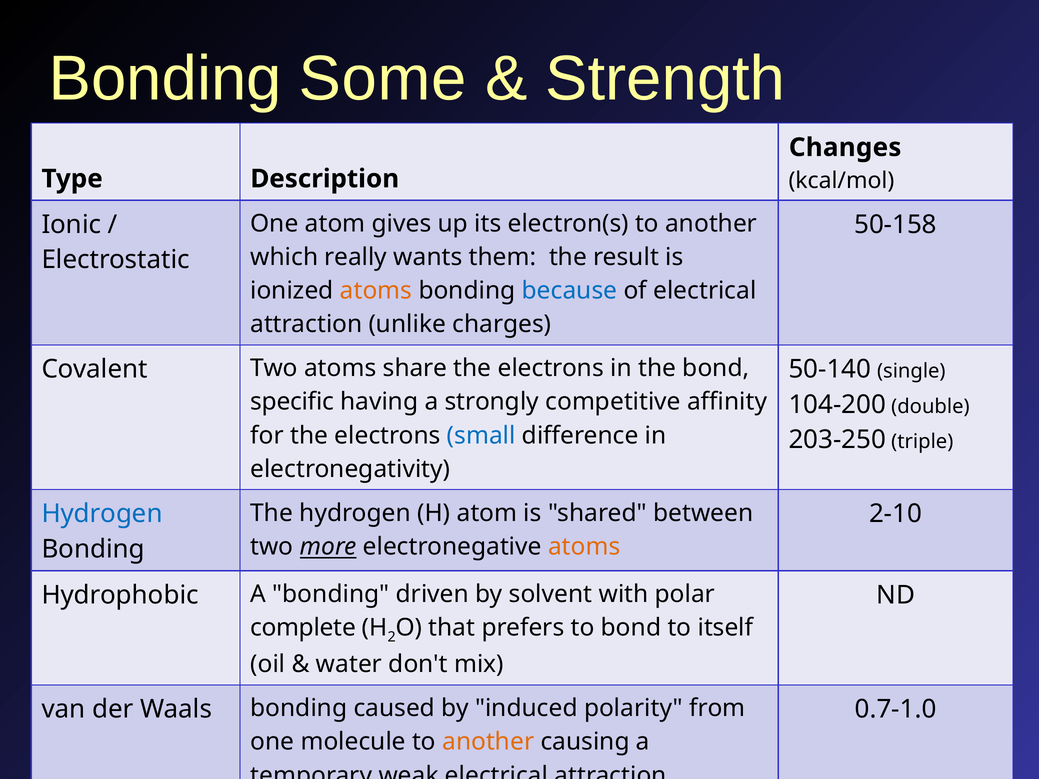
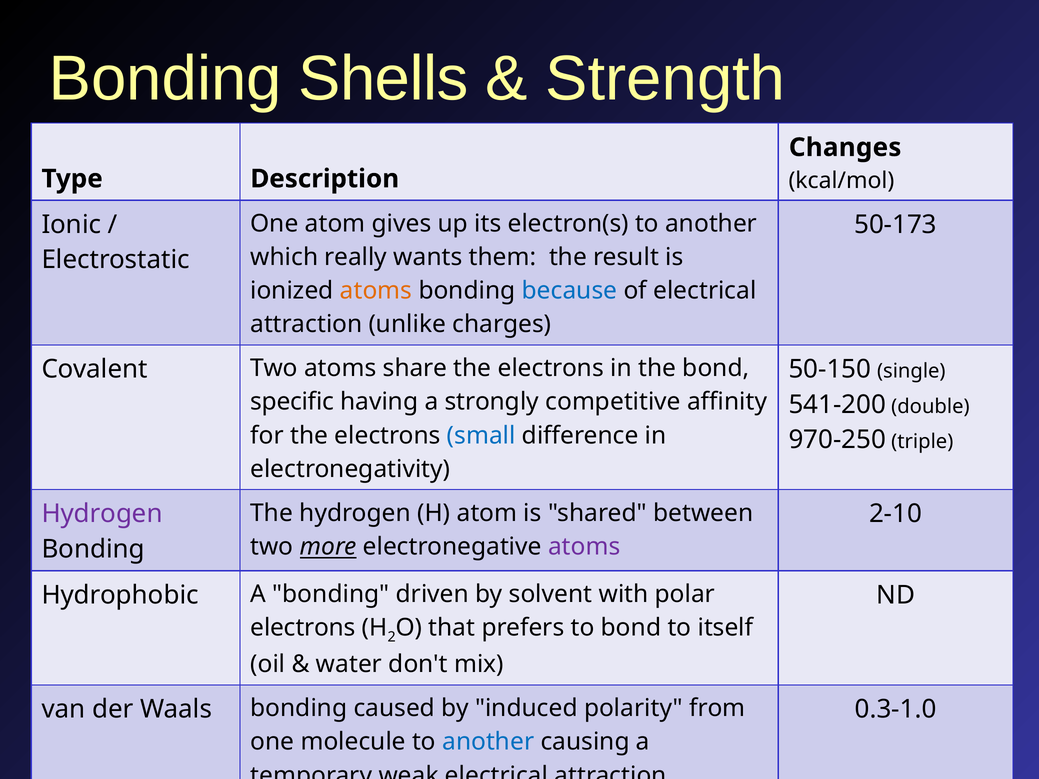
Some: Some -> Shells
50-158: 50-158 -> 50-173
50-140: 50-140 -> 50-150
104-200: 104-200 -> 541-200
203-250: 203-250 -> 970-250
Hydrogen at (102, 514) colour: blue -> purple
atoms at (584, 547) colour: orange -> purple
complete at (303, 628): complete -> electrons
0.7-1.0: 0.7-1.0 -> 0.3-1.0
another at (488, 742) colour: orange -> blue
